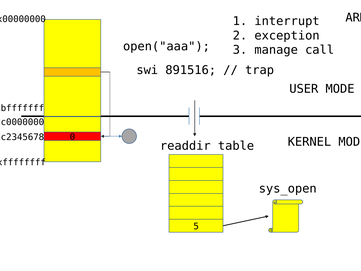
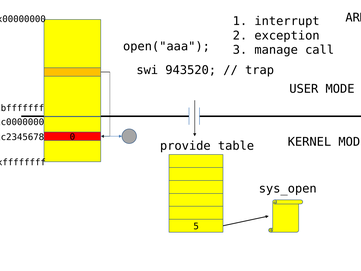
891516: 891516 -> 943520
readdir: readdir -> provide
